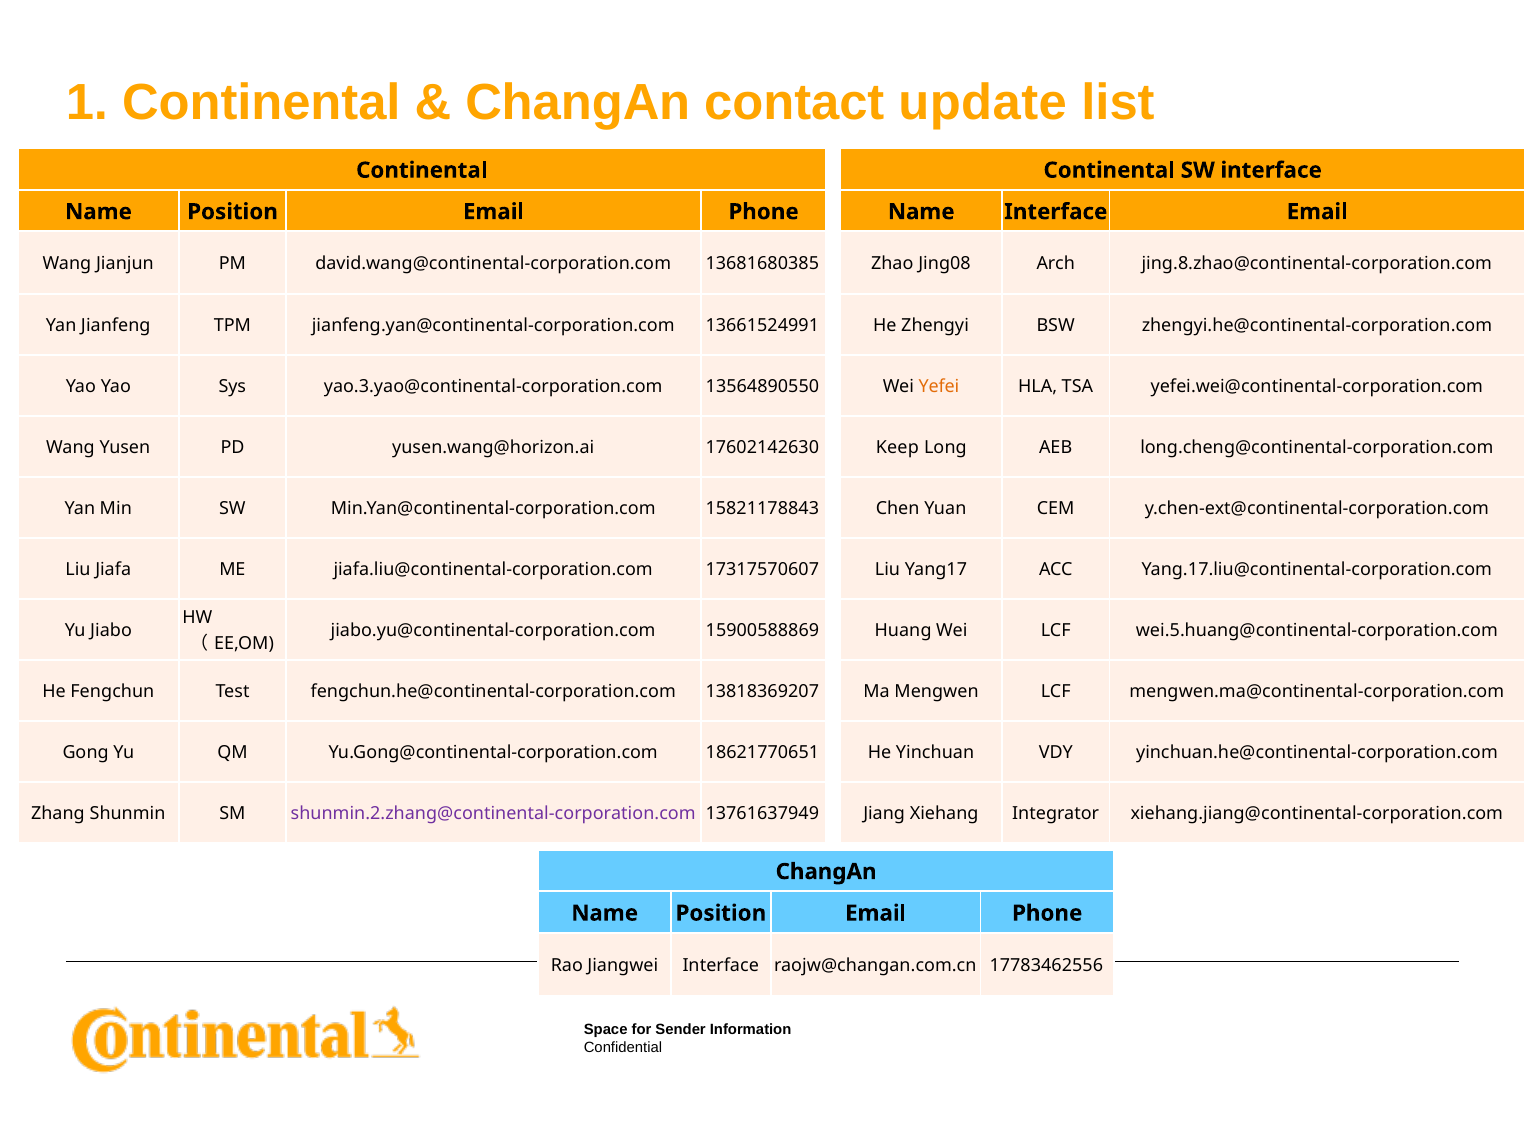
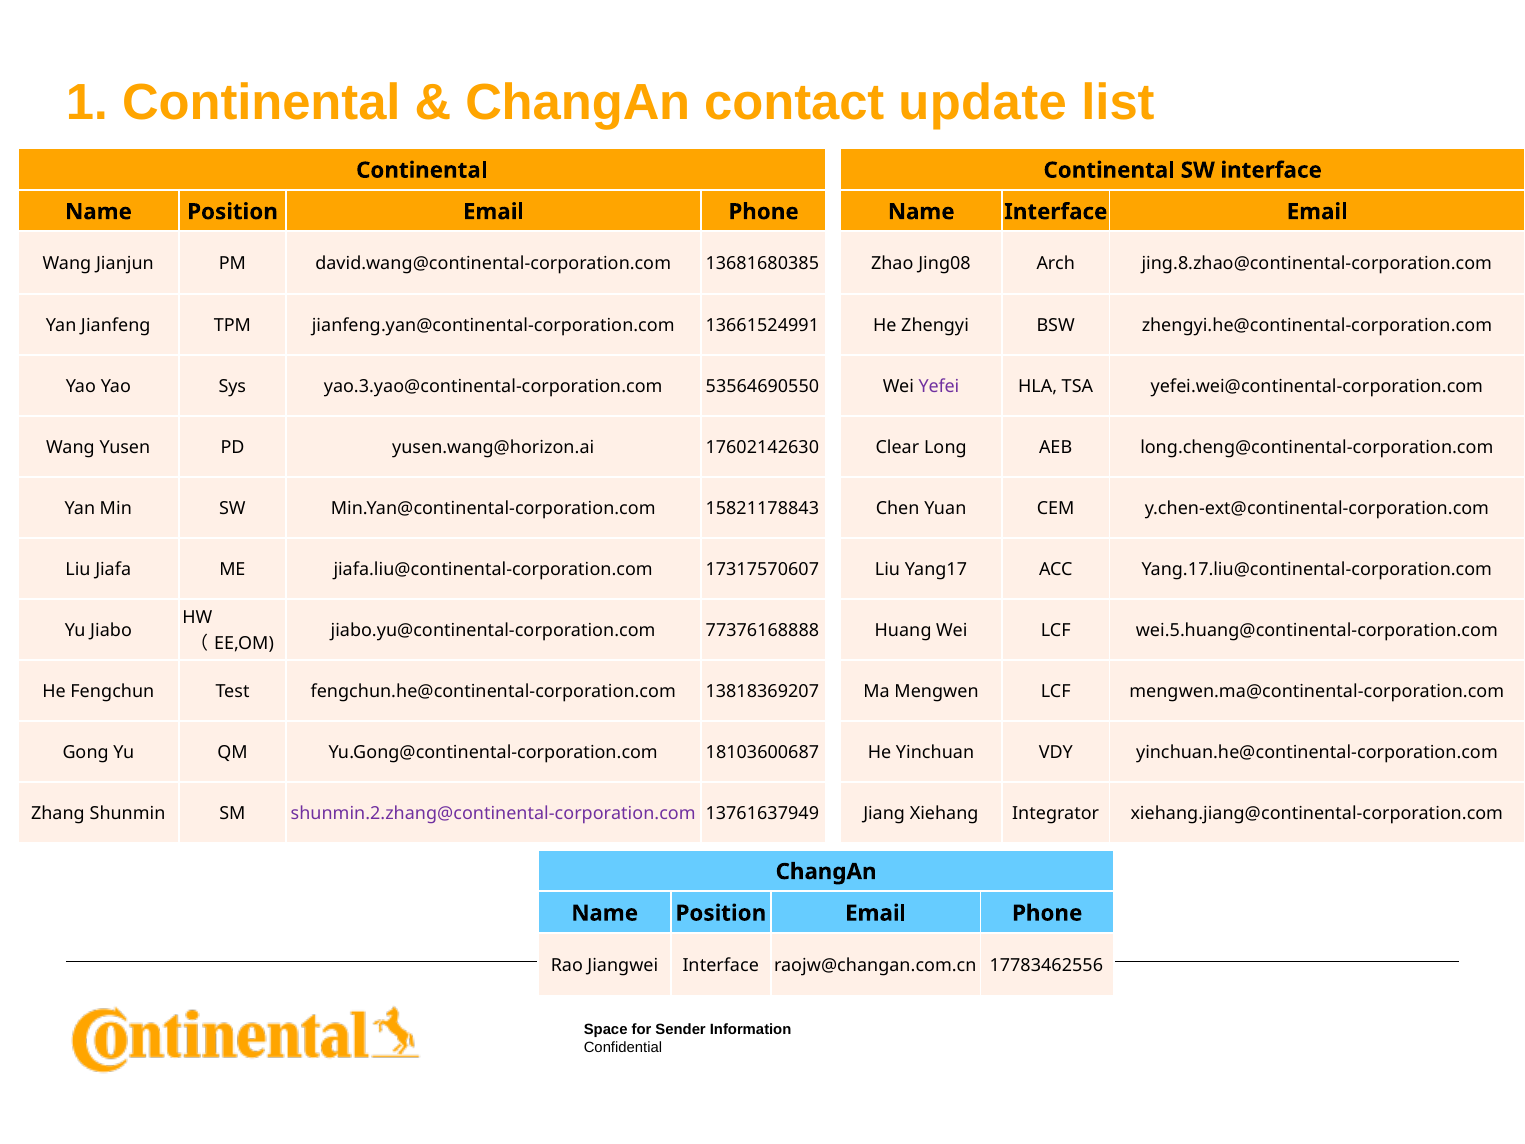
13564890550: 13564890550 -> 53564690550
Yefei colour: orange -> purple
Keep: Keep -> Clear
15900588869: 15900588869 -> 77376168888
18621770651: 18621770651 -> 18103600687
